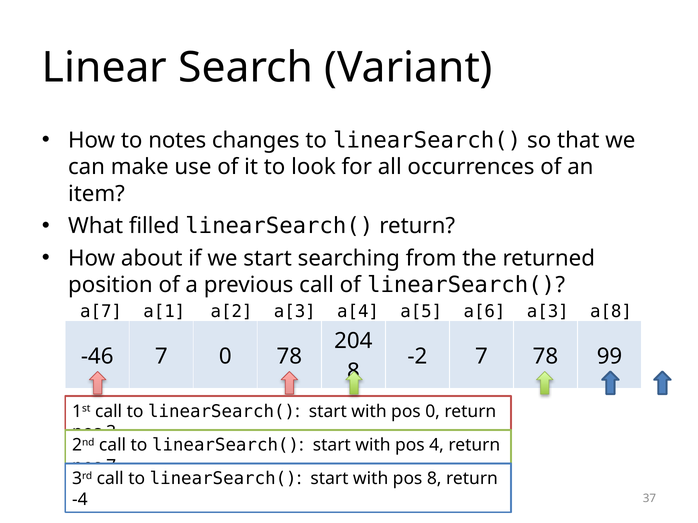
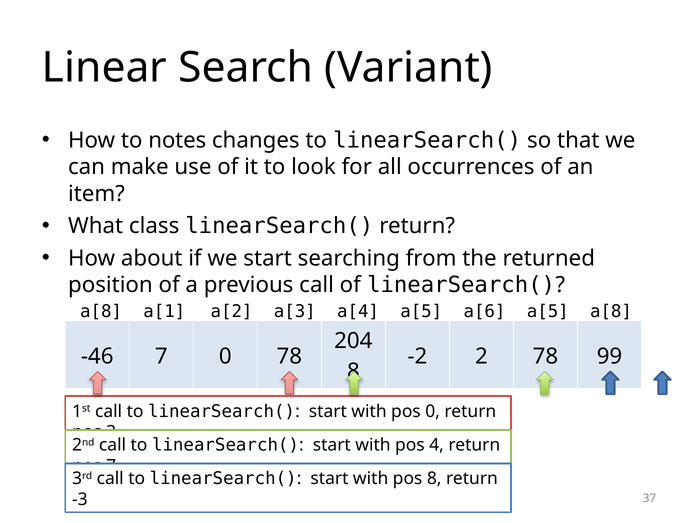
filled: filled -> class
a[7 at (101, 312): a[7 -> a[8
a[6 a[3: a[3 -> a[5
-2 7: 7 -> 2
-4: -4 -> -3
